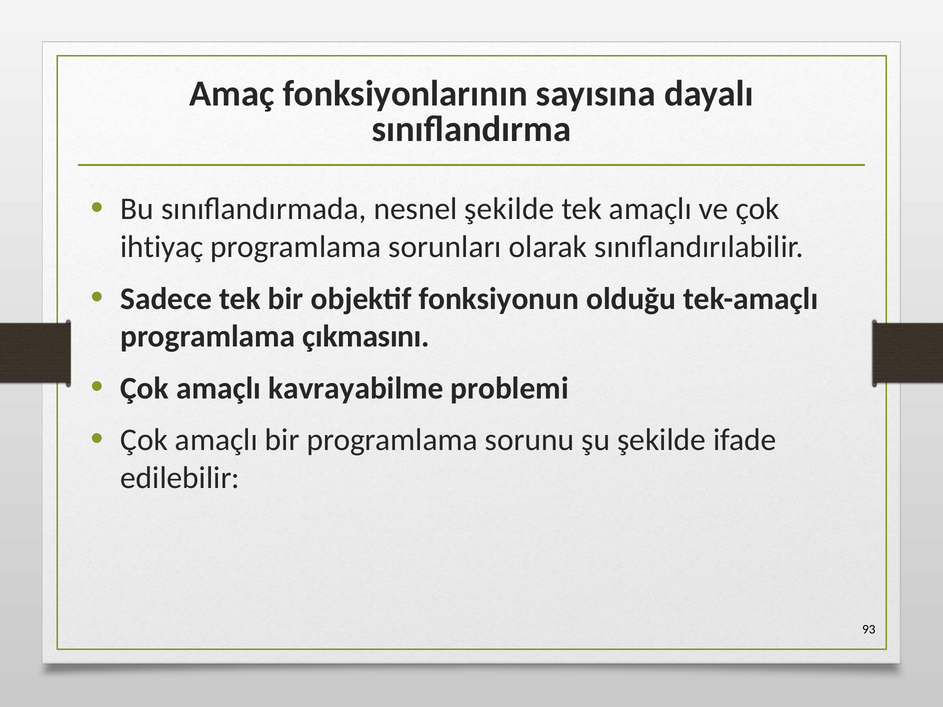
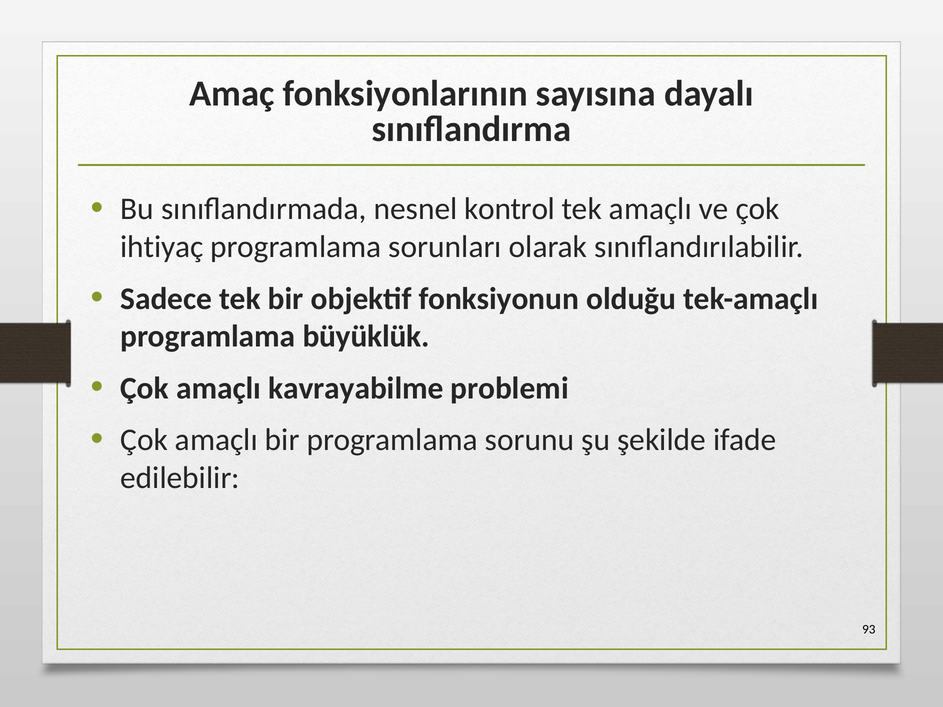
nesnel şekilde: şekilde -> kontrol
çıkmasını: çıkmasını -> büyüklük
